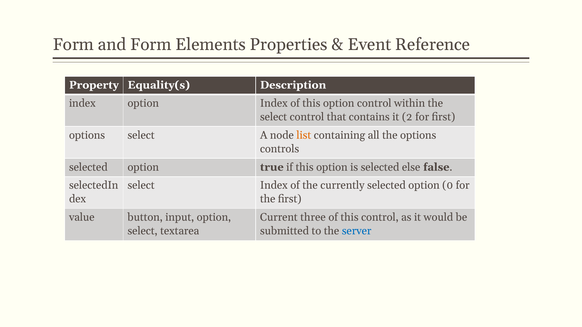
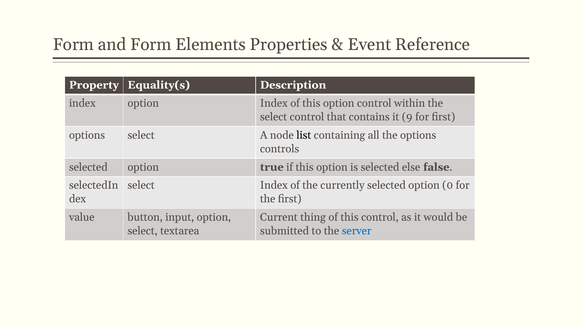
2: 2 -> 9
list colour: orange -> black
three: three -> thing
